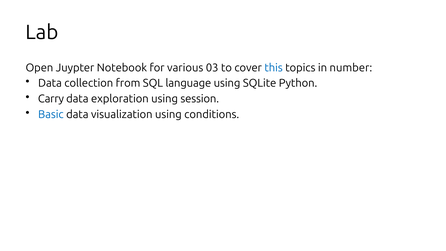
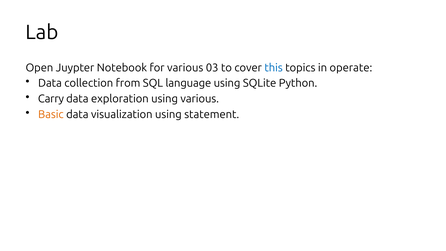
number: number -> operate
using session: session -> various
Basic colour: blue -> orange
conditions: conditions -> statement
